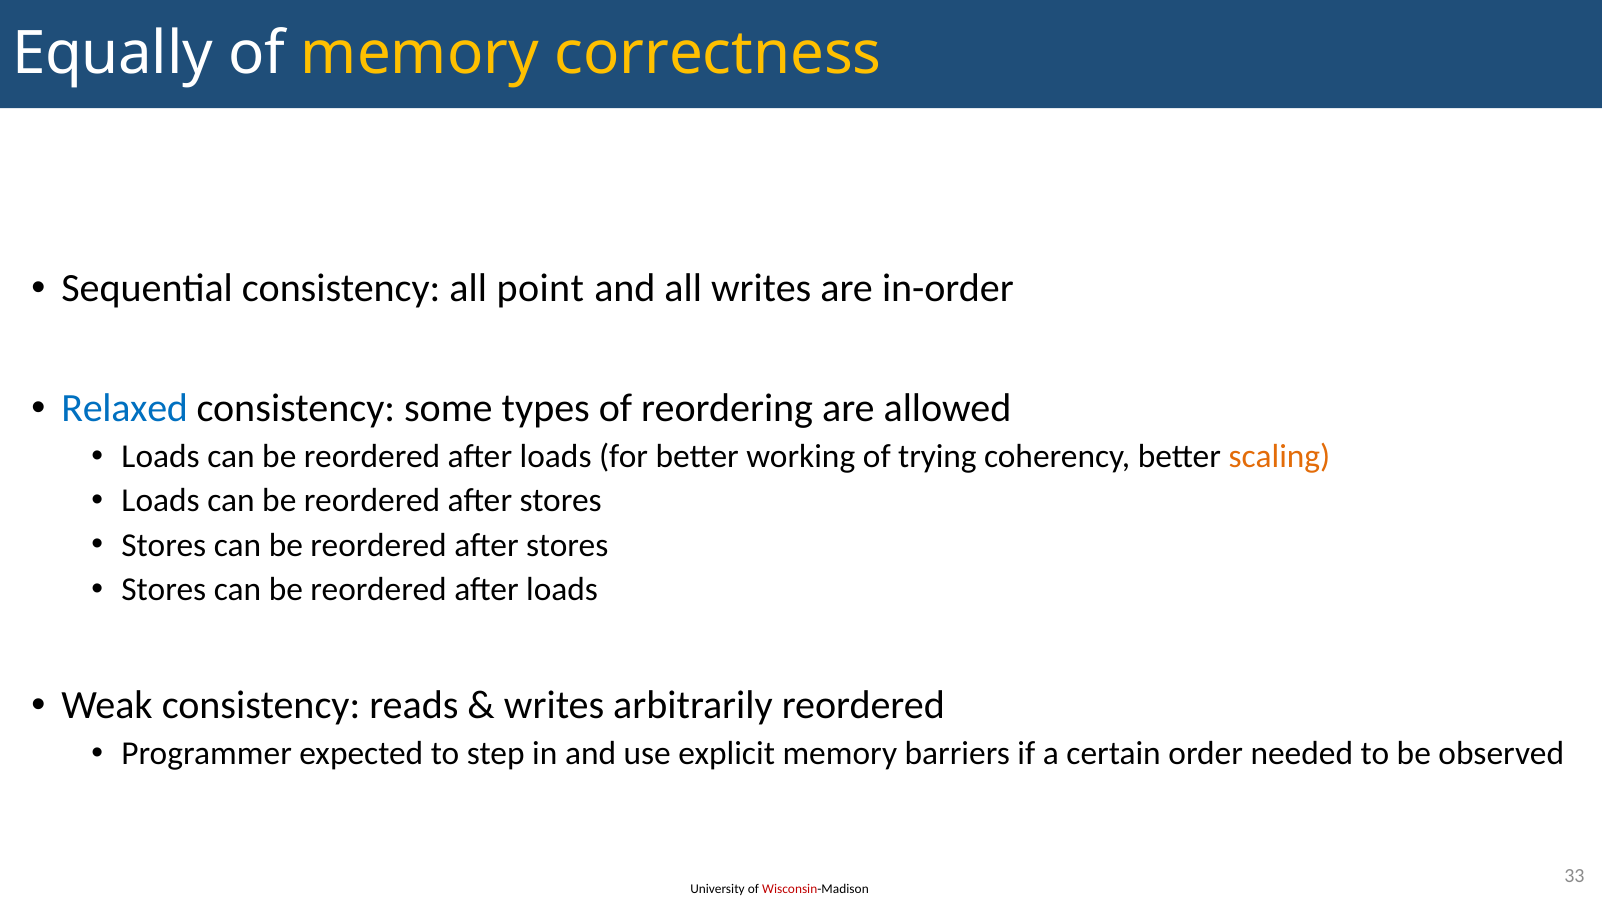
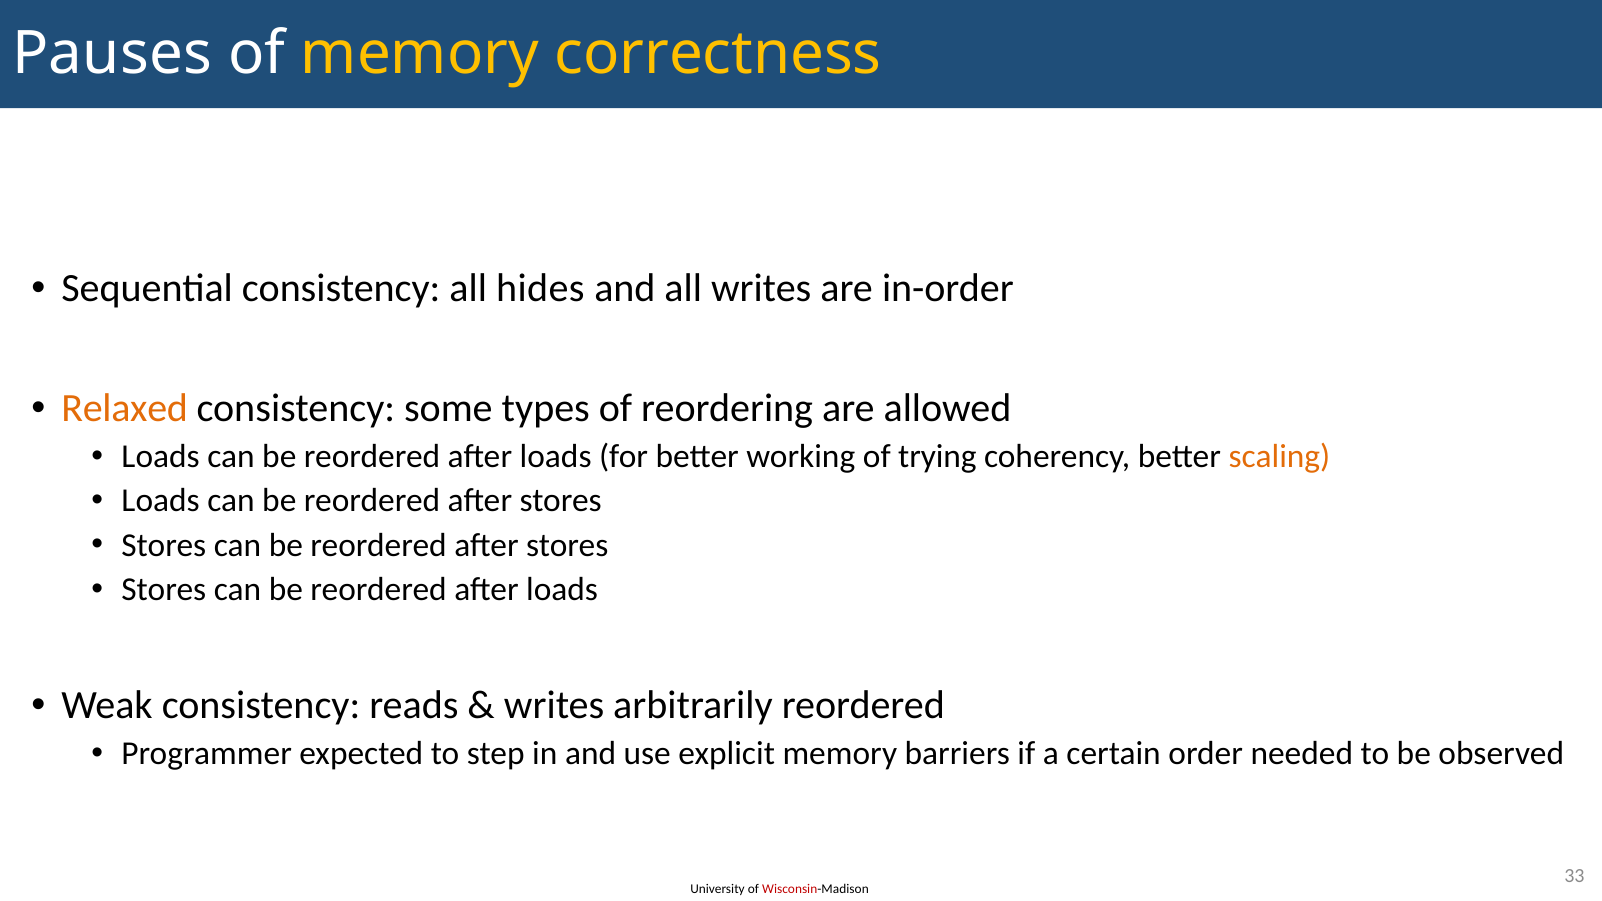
Equally: Equally -> Pauses
point: point -> hides
Relaxed colour: blue -> orange
